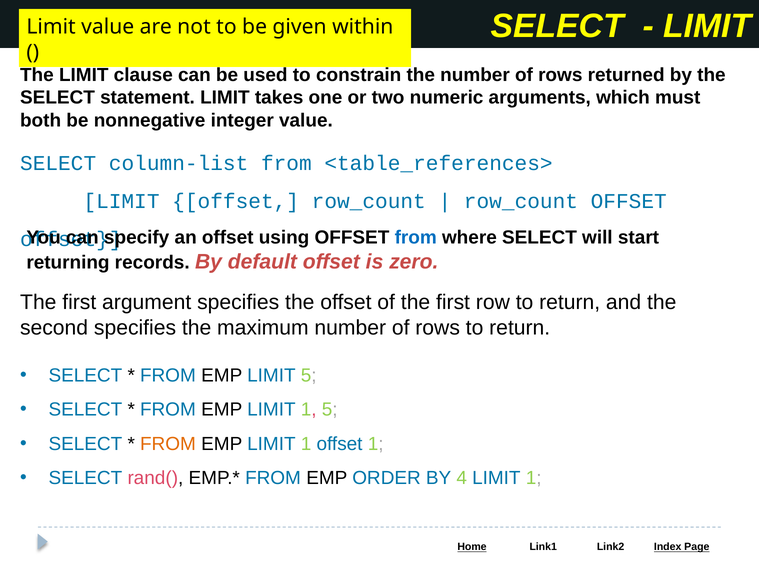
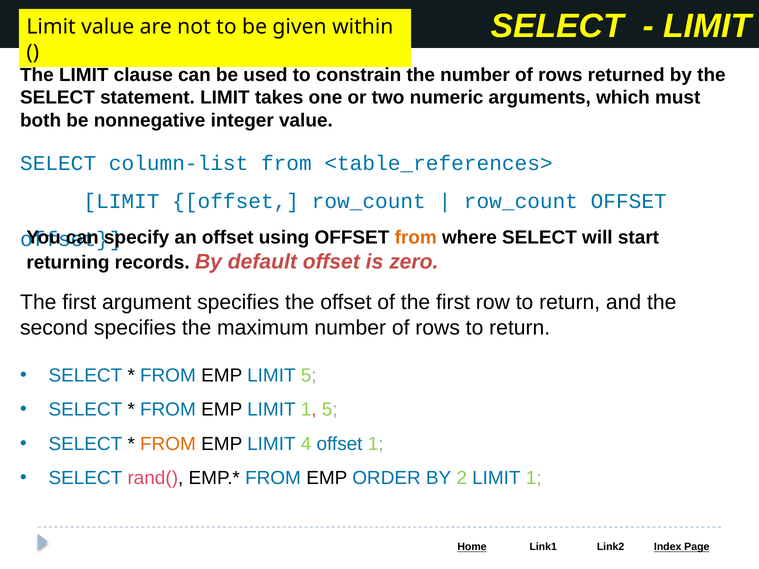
from at (416, 238) colour: blue -> orange
1 at (306, 444): 1 -> 4
4: 4 -> 2
